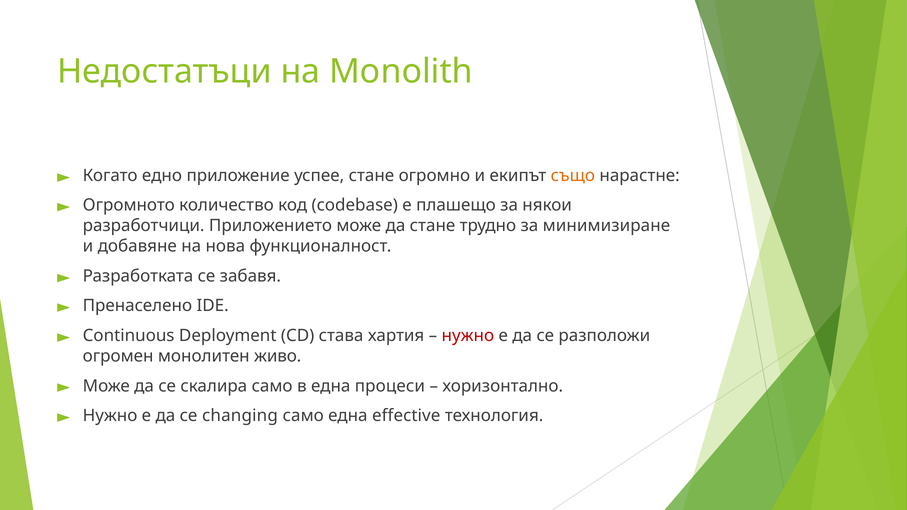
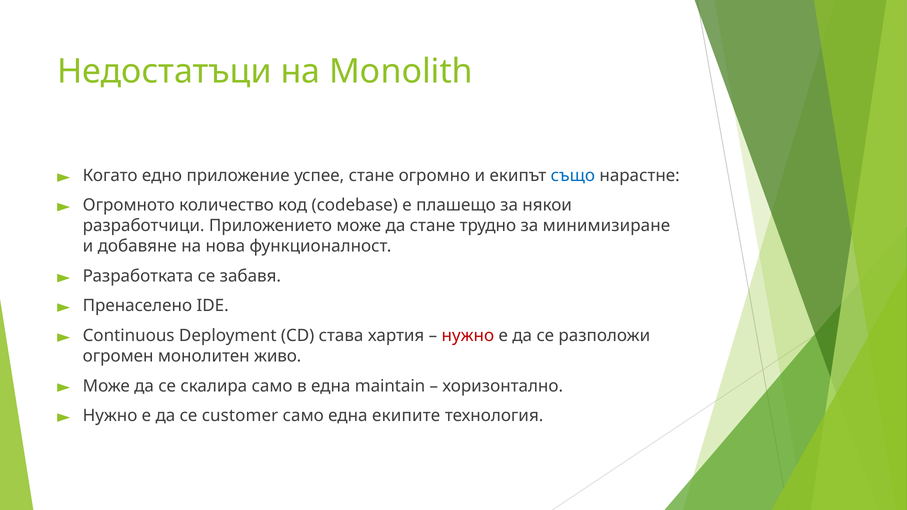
също colour: orange -> blue
процеси: процеси -> maintain
changing: changing -> customer
effective: effective -> екипите
